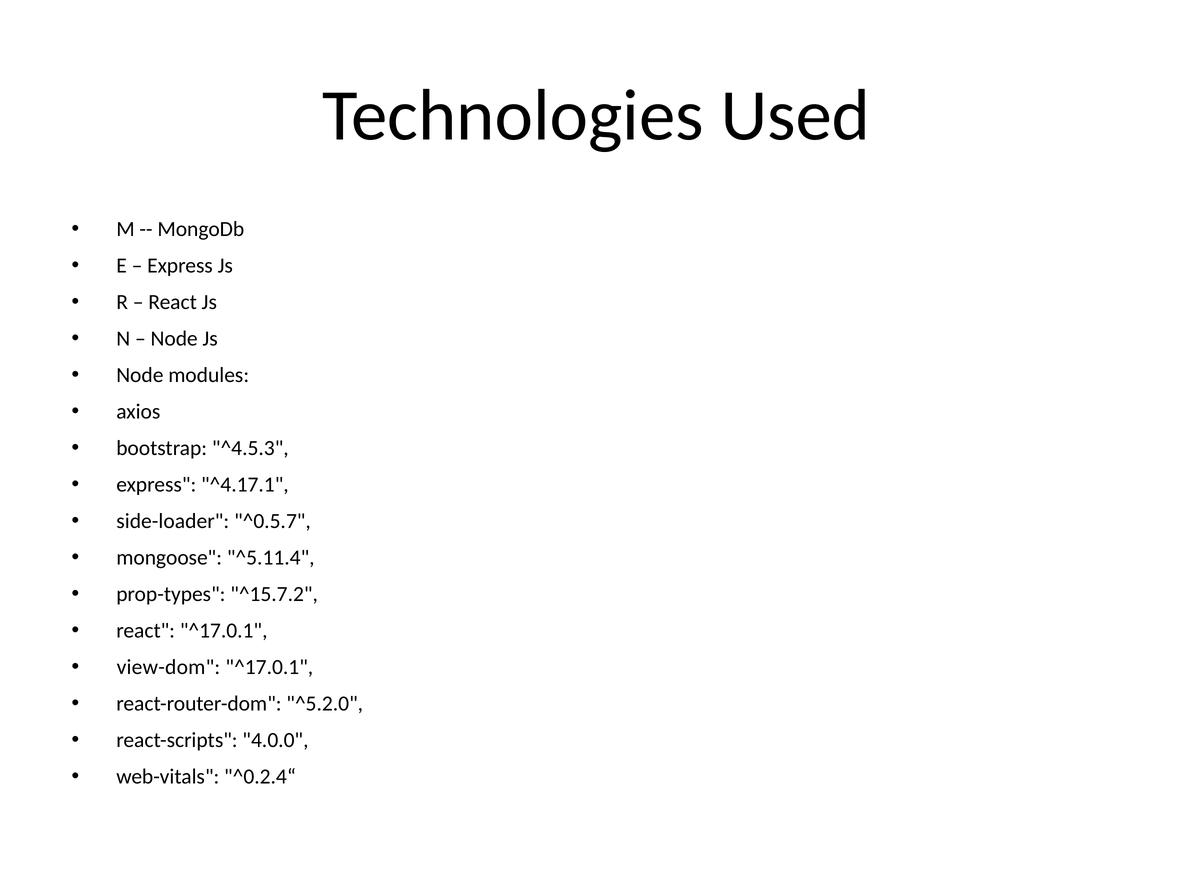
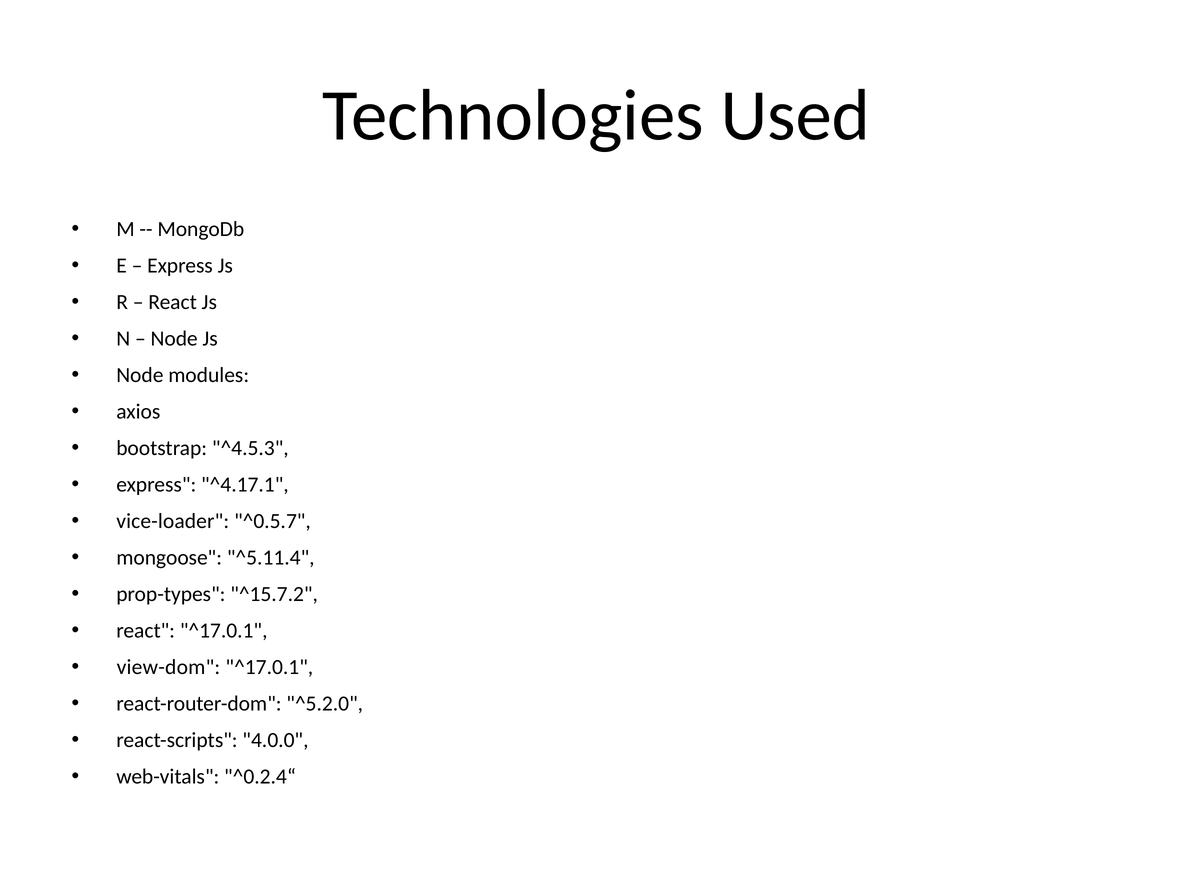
side-loader: side-loader -> vice-loader
